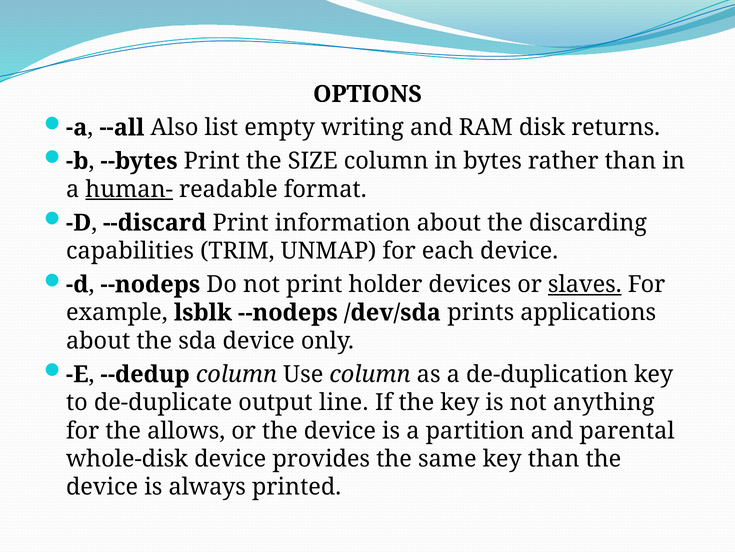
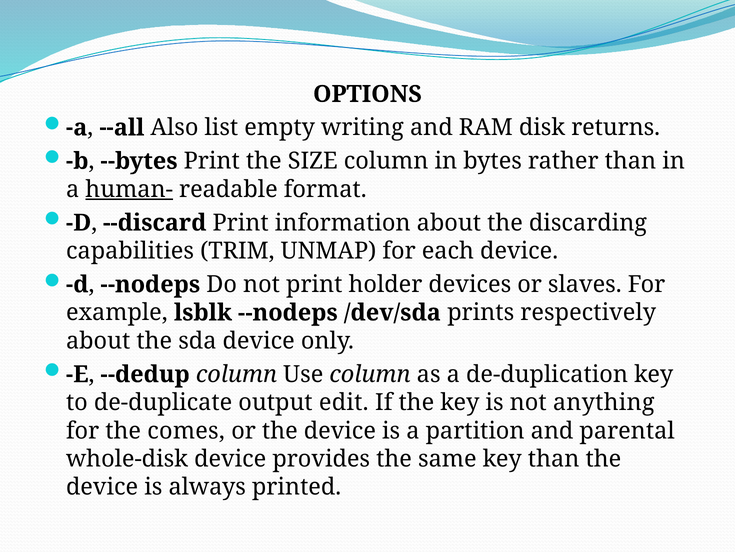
slaves underline: present -> none
applications: applications -> respectively
line: line -> edit
allows: allows -> comes
